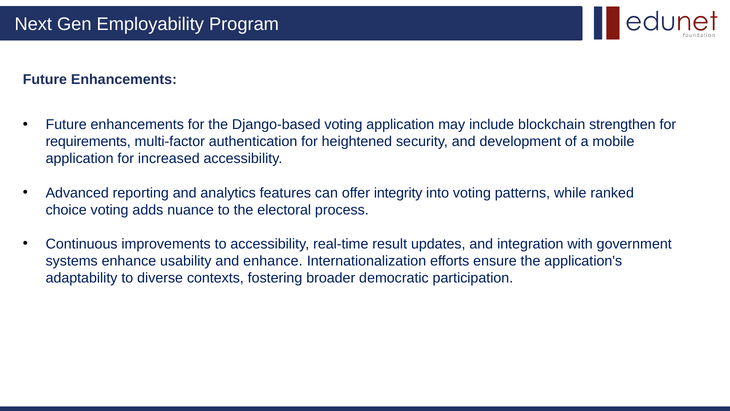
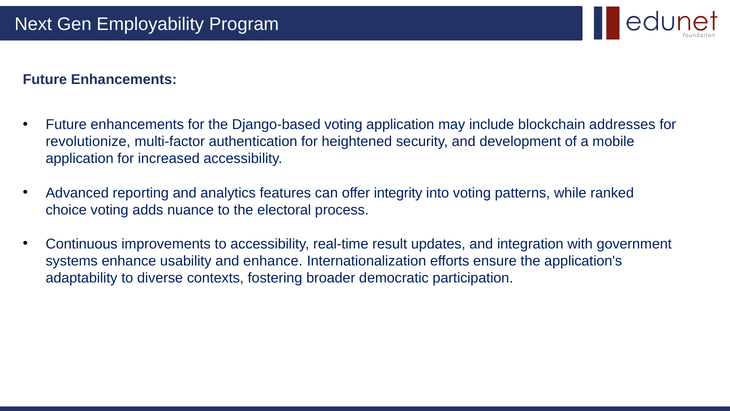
strengthen: strengthen -> addresses
requirements: requirements -> revolutionize
